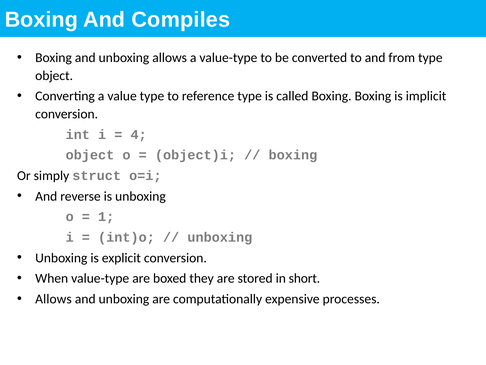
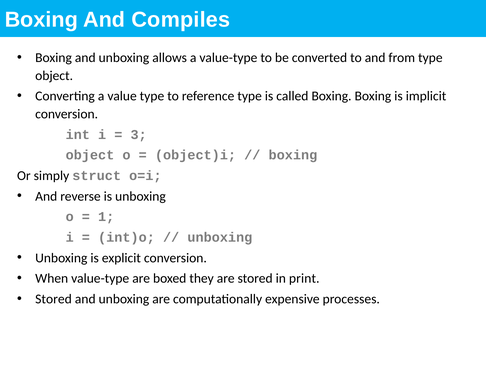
4: 4 -> 3
short: short -> print
Allows at (54, 299): Allows -> Stored
